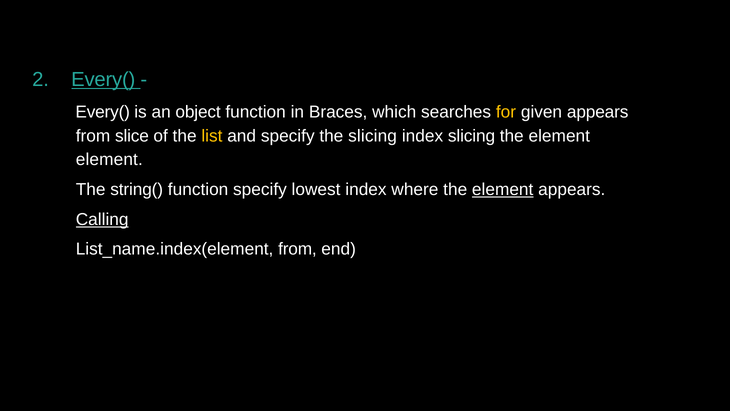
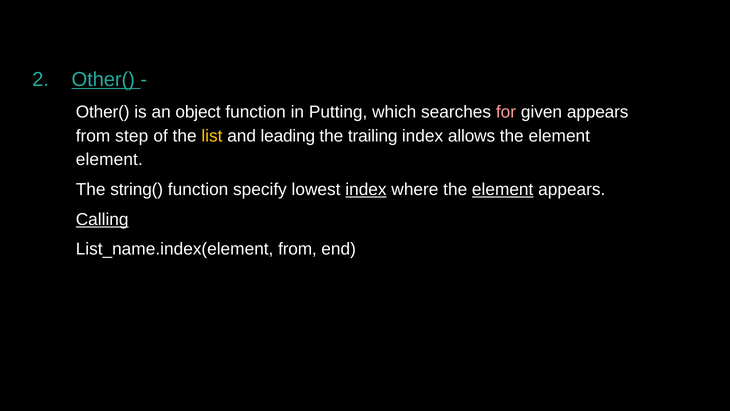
2 Every(: Every( -> Other(
Every( at (103, 112): Every( -> Other(
Braces: Braces -> Putting
for colour: yellow -> pink
slice: slice -> step
and specify: specify -> leading
the slicing: slicing -> trailing
index slicing: slicing -> allows
index at (366, 189) underline: none -> present
